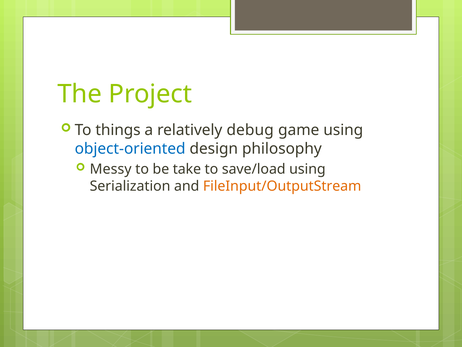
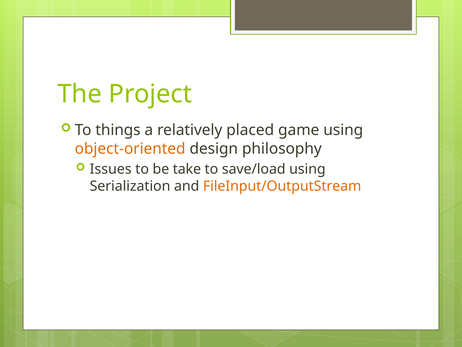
debug: debug -> placed
object-oriented colour: blue -> orange
Messy: Messy -> Issues
